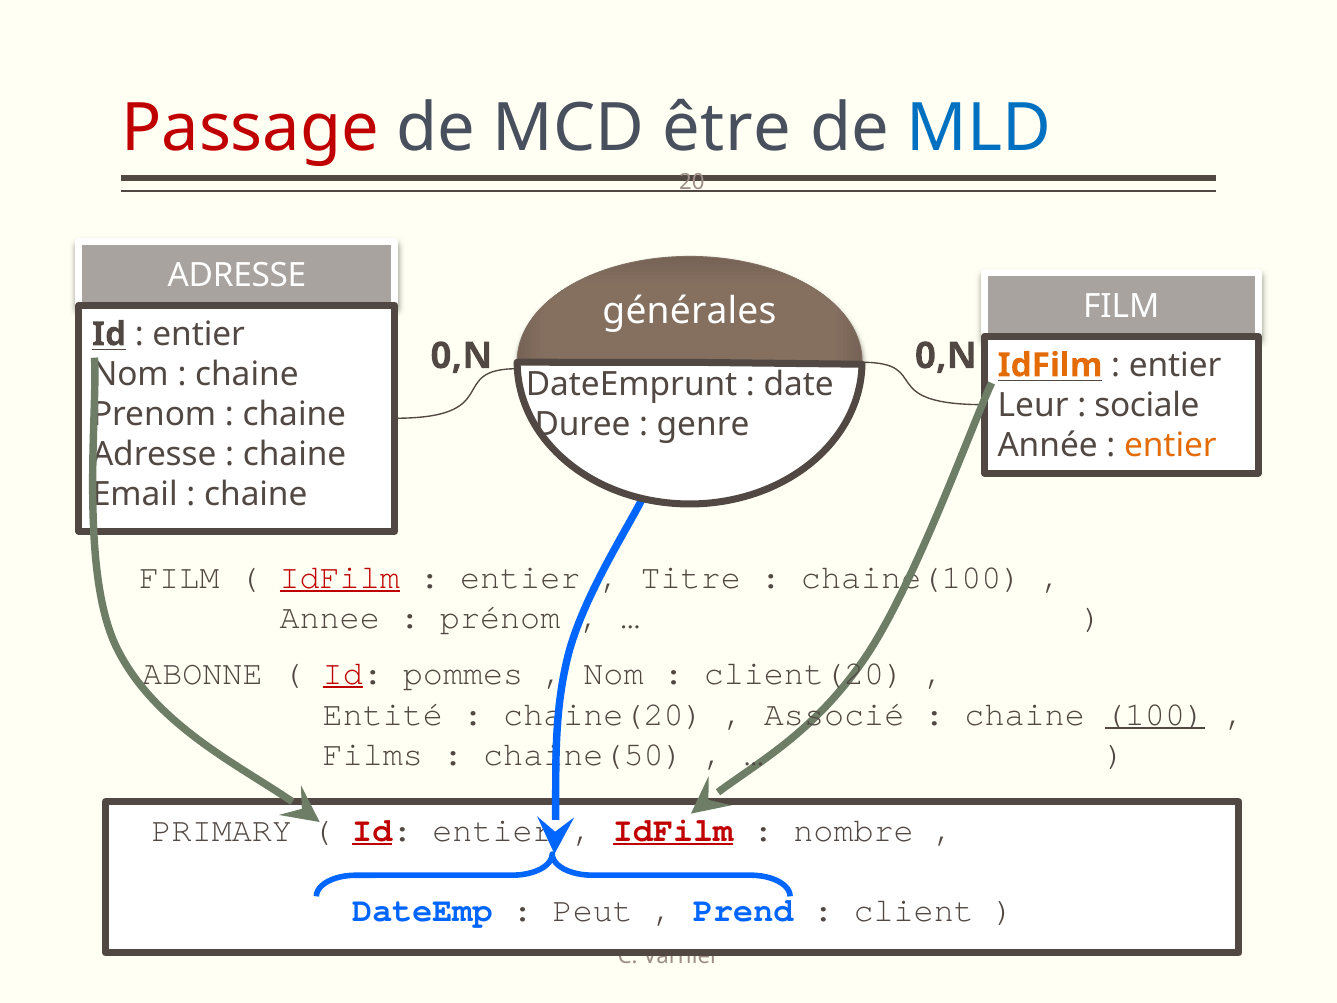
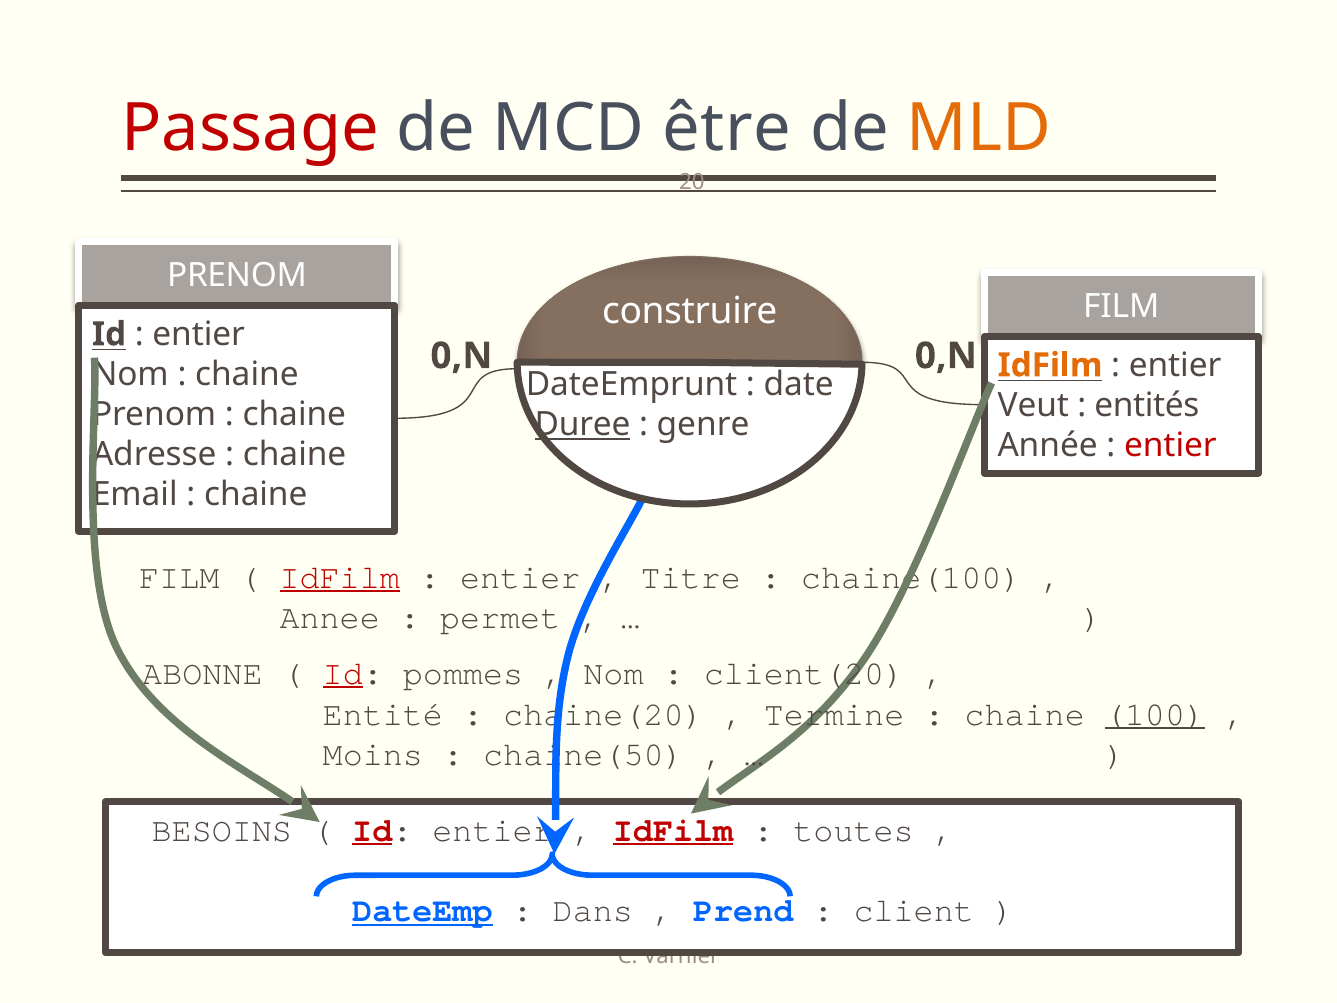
MLD colour: blue -> orange
ADRESSE at (237, 276): ADRESSE -> PRENOM
générales: générales -> construire
Leur: Leur -> Veut
sociale: sociale -> entités
Duree underline: none -> present
entier at (1170, 445) colour: orange -> red
prénom: prénom -> permet
Associé: Associé -> Termine
Films: Films -> Moins
PRIMARY: PRIMARY -> BESOINS
nombre: nombre -> toutes
DateEmp underline: none -> present
Peut: Peut -> Dans
